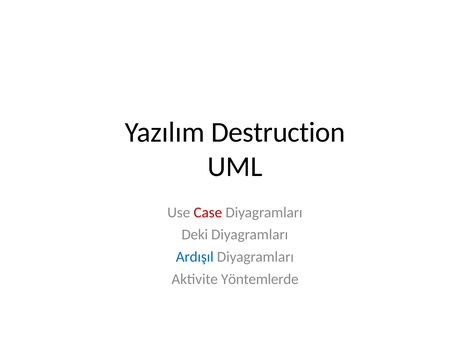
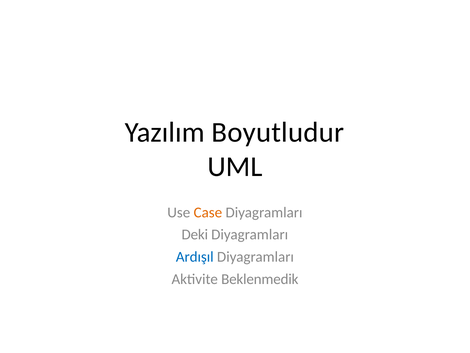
Destruction: Destruction -> Boyutludur
Case colour: red -> orange
Yöntemlerde: Yöntemlerde -> Beklenmedik
